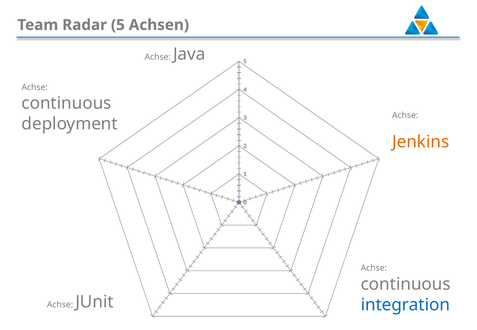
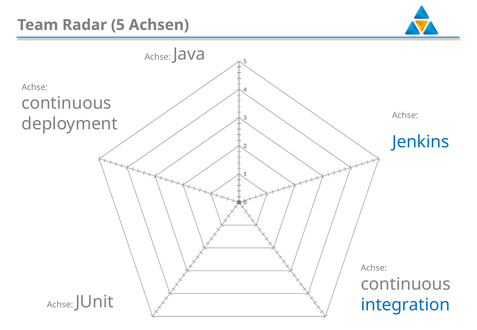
Jenkins colour: orange -> blue
